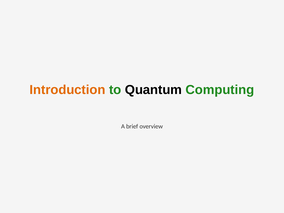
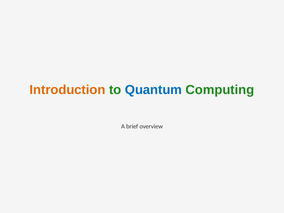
Quantum colour: black -> blue
